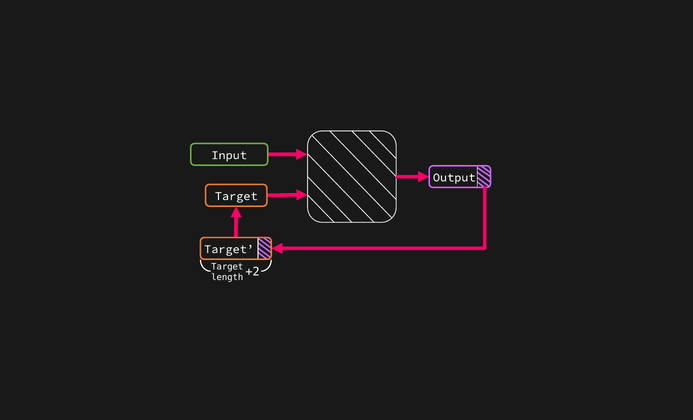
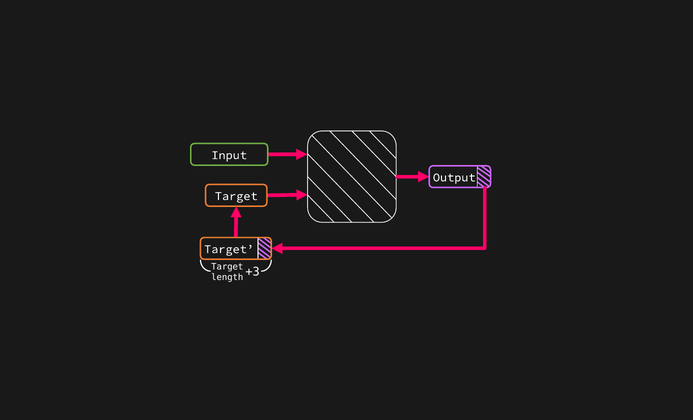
+2: +2 -> +3
